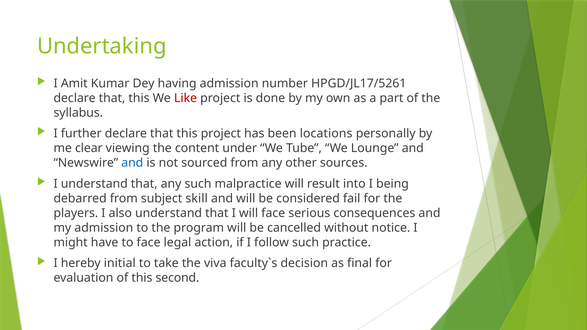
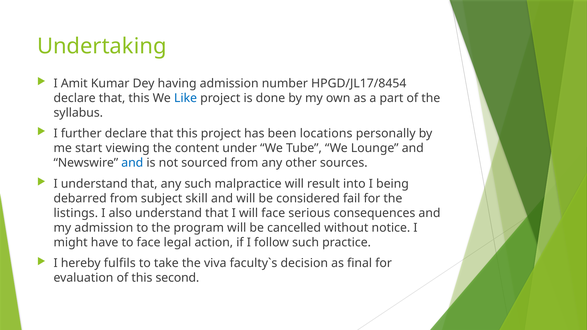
HPGD/JL17/5261: HPGD/JL17/5261 -> HPGD/JL17/8454
Like colour: red -> blue
clear: clear -> start
players: players -> listings
initial: initial -> fulfils
